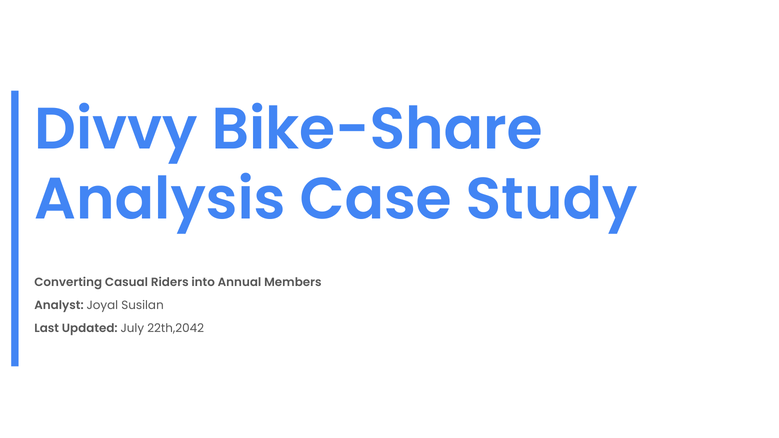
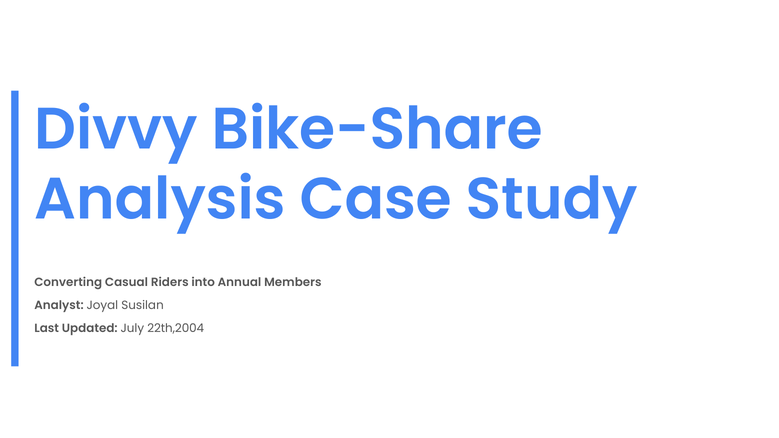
22th,2042: 22th,2042 -> 22th,2004
